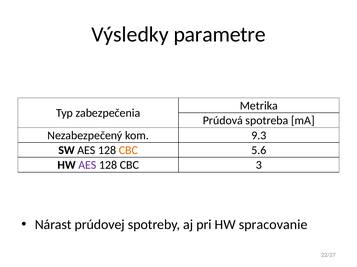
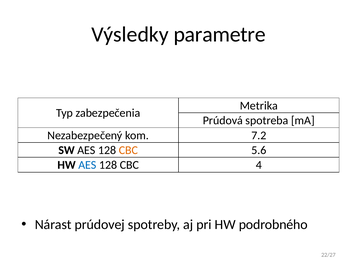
9.3: 9.3 -> 7.2
AES at (87, 166) colour: purple -> blue
3: 3 -> 4
spracovanie: spracovanie -> podrobného
